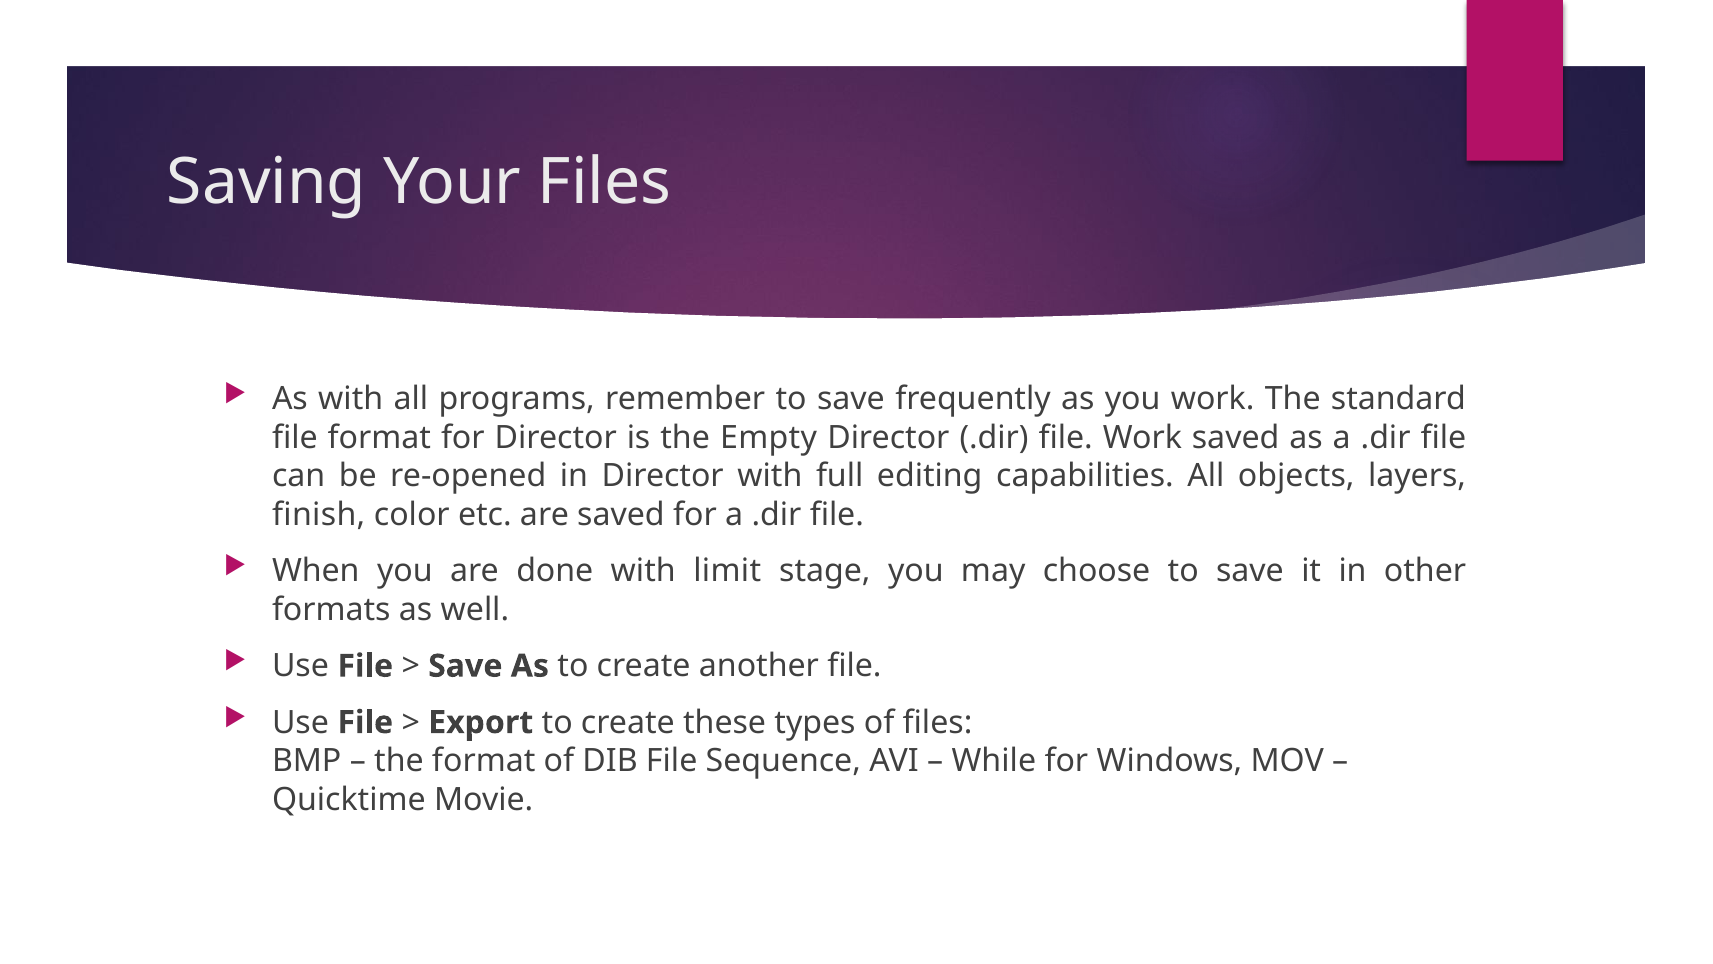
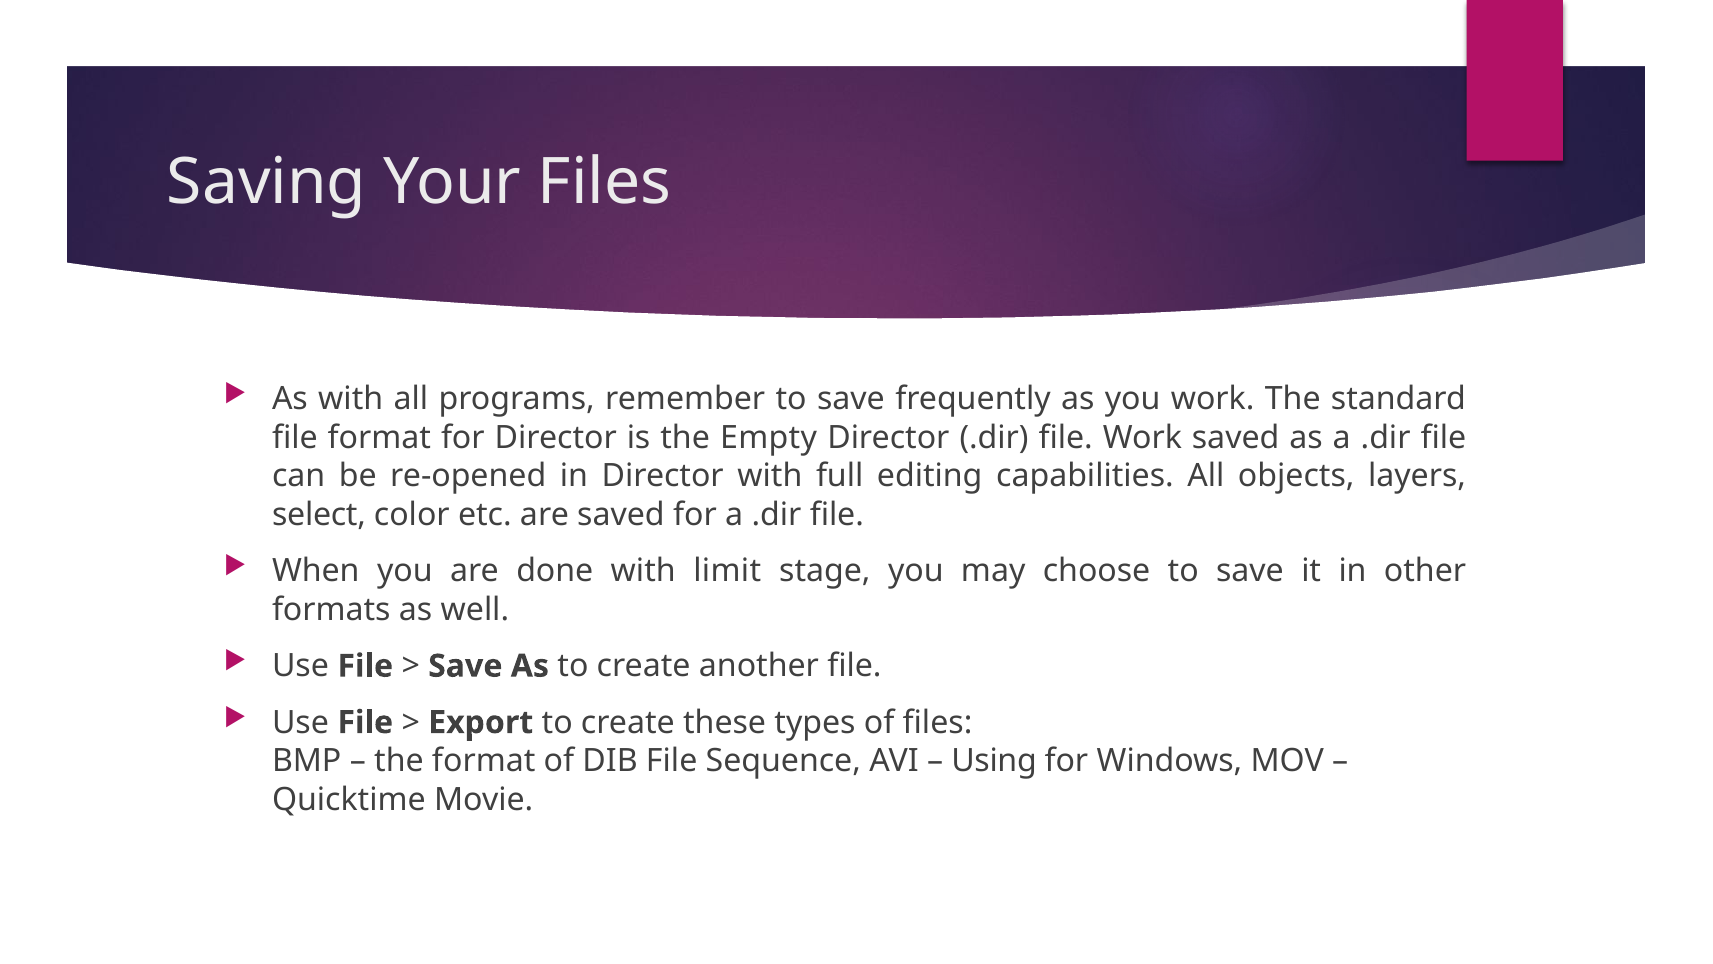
finish: finish -> select
While: While -> Using
